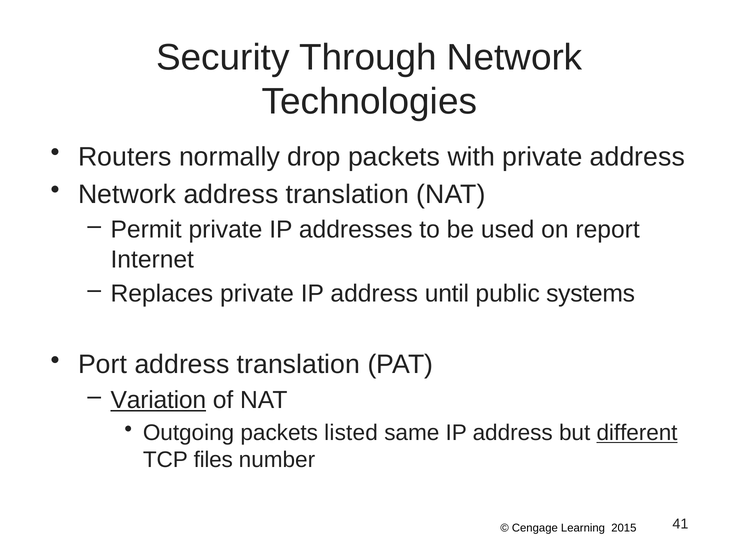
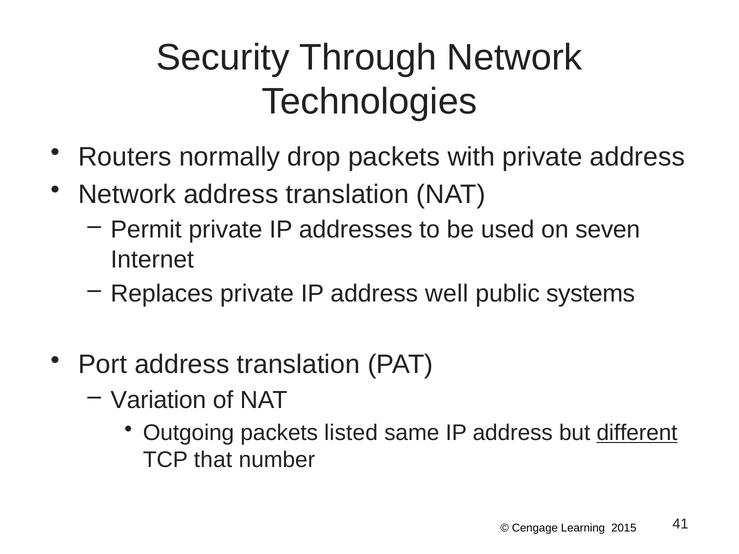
report: report -> seven
until: until -> well
Variation underline: present -> none
files: files -> that
